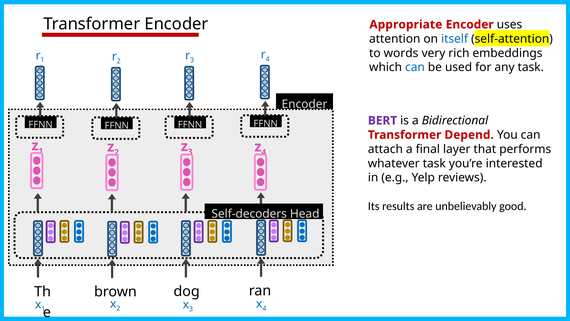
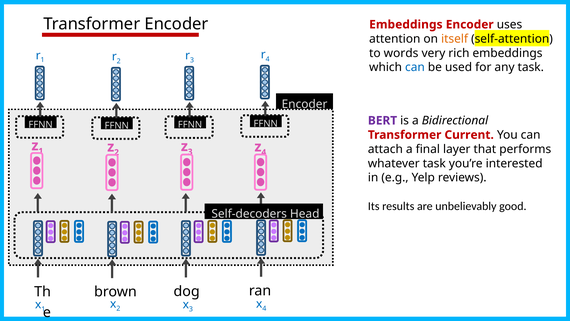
Appropriate at (406, 25): Appropriate -> Embeddings
itself colour: blue -> orange
Depend: Depend -> Current
